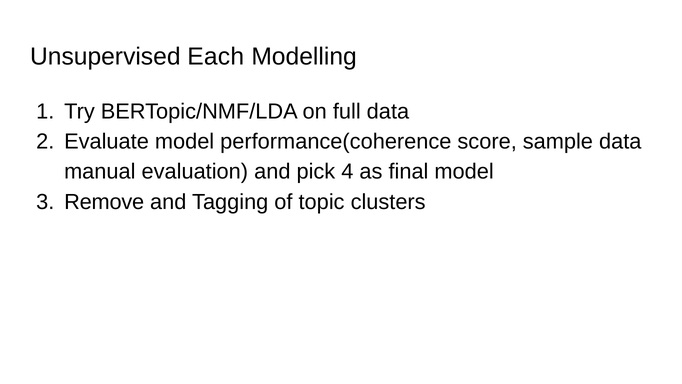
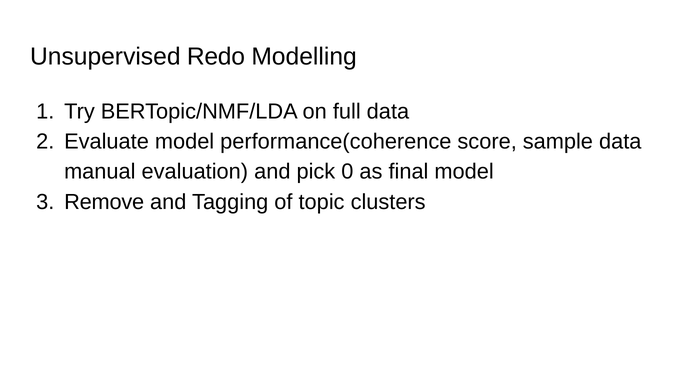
Each: Each -> Redo
4: 4 -> 0
